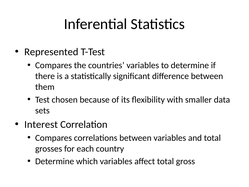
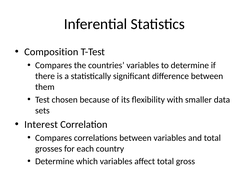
Represented: Represented -> Composition
